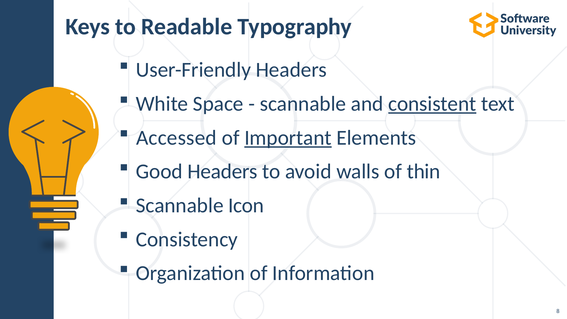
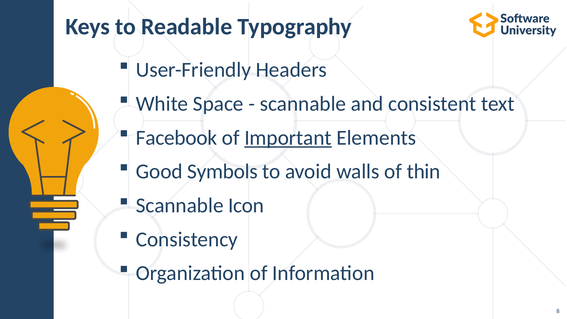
consistent underline: present -> none
Accessed: Accessed -> Facebook
Good Headers: Headers -> Symbols
